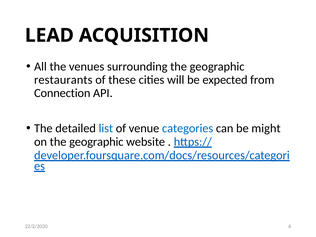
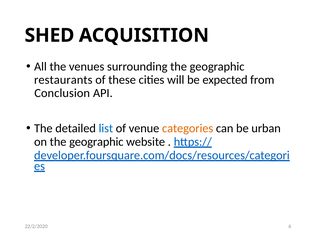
LEAD: LEAD -> SHED
Connection: Connection -> Conclusion
categories colour: blue -> orange
might: might -> urban
